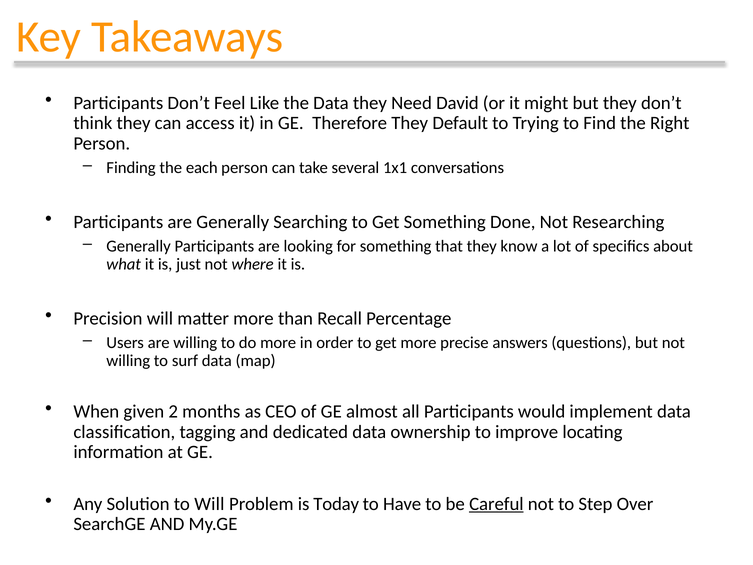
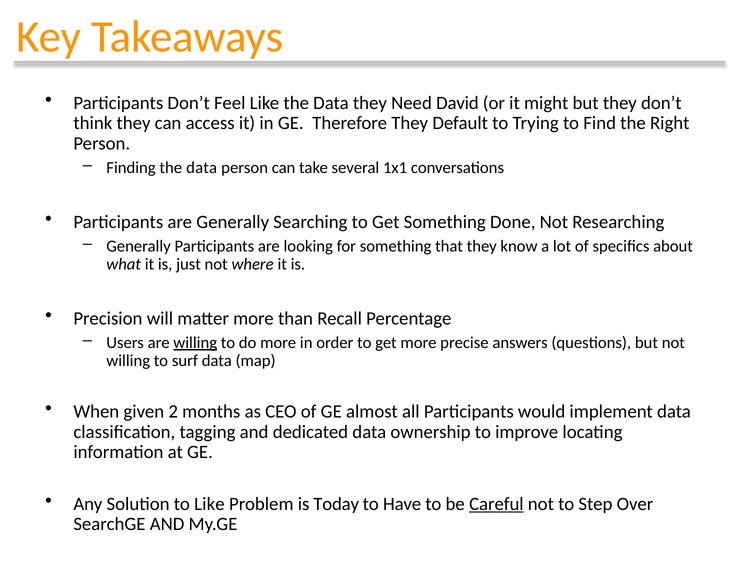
Finding the each: each -> data
willing at (195, 342) underline: none -> present
to Will: Will -> Like
